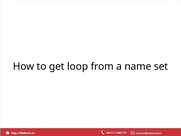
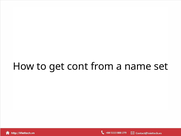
loop: loop -> cont
